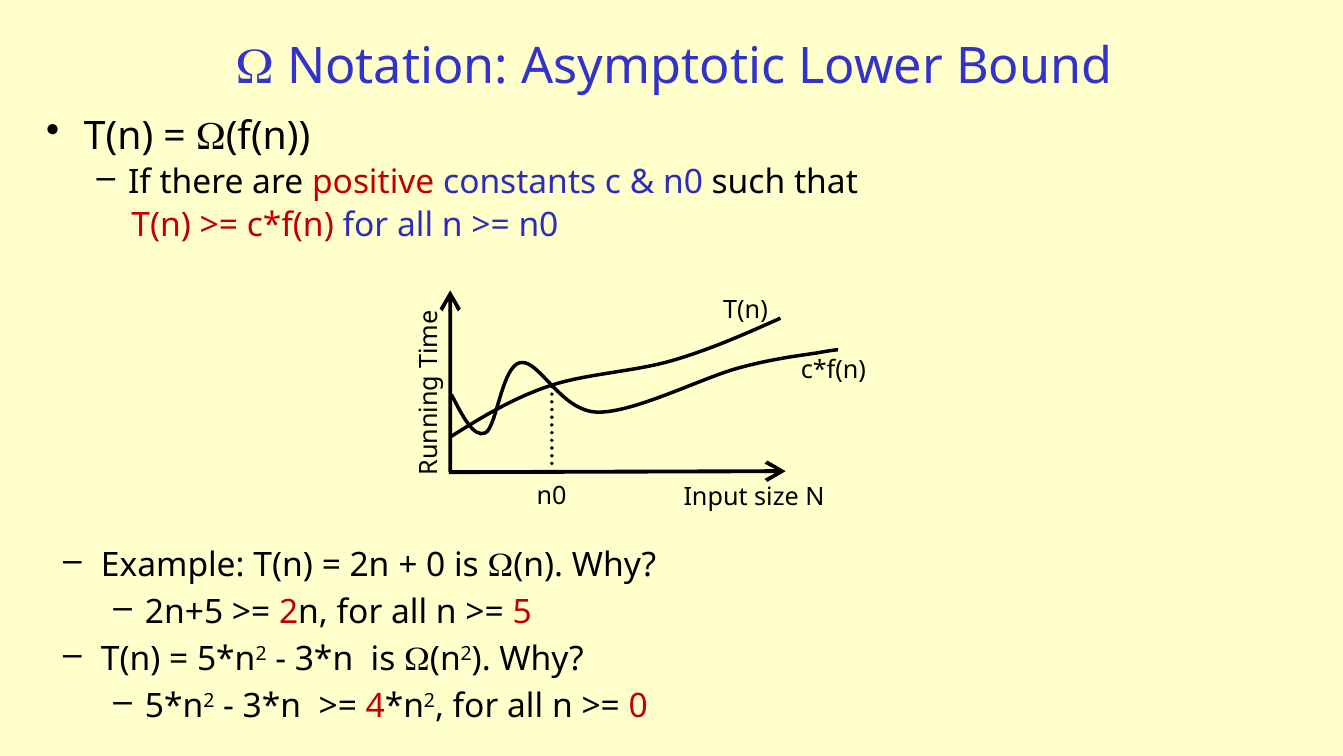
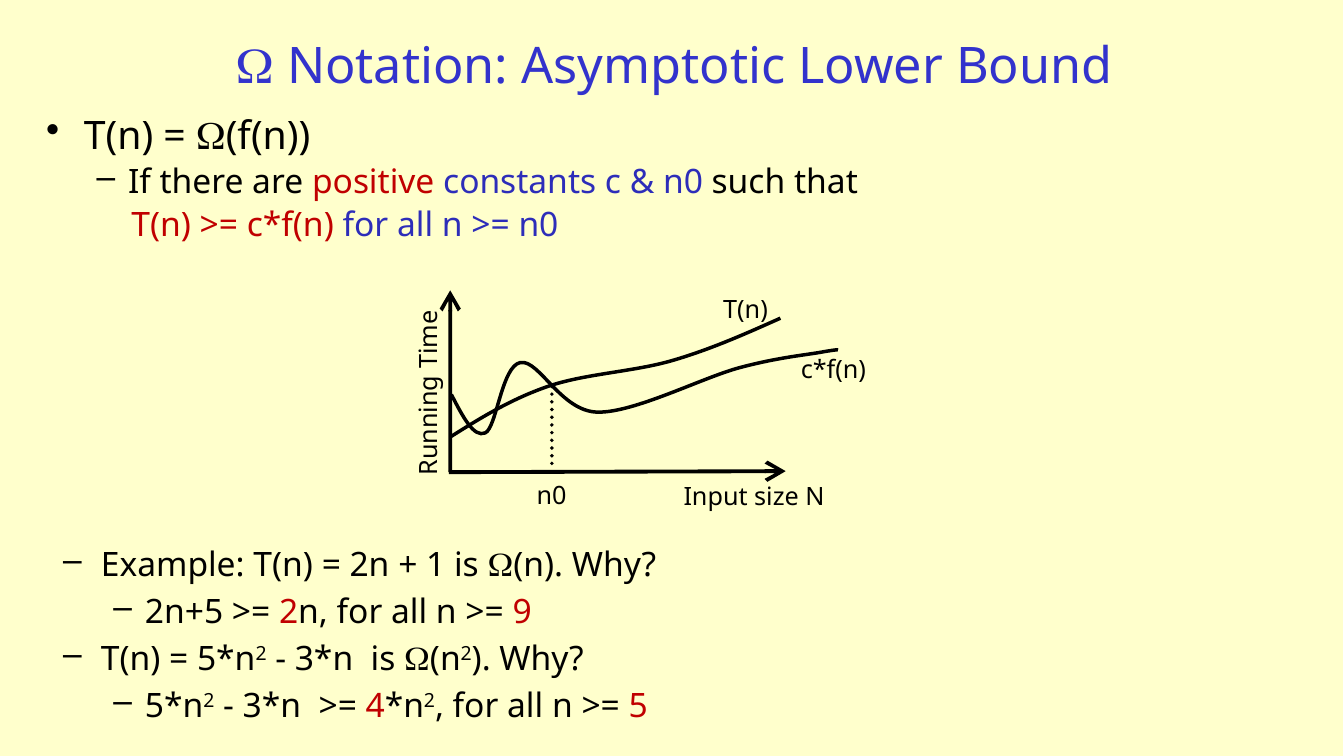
0 at (436, 565): 0 -> 1
5: 5 -> 9
0 at (638, 706): 0 -> 5
